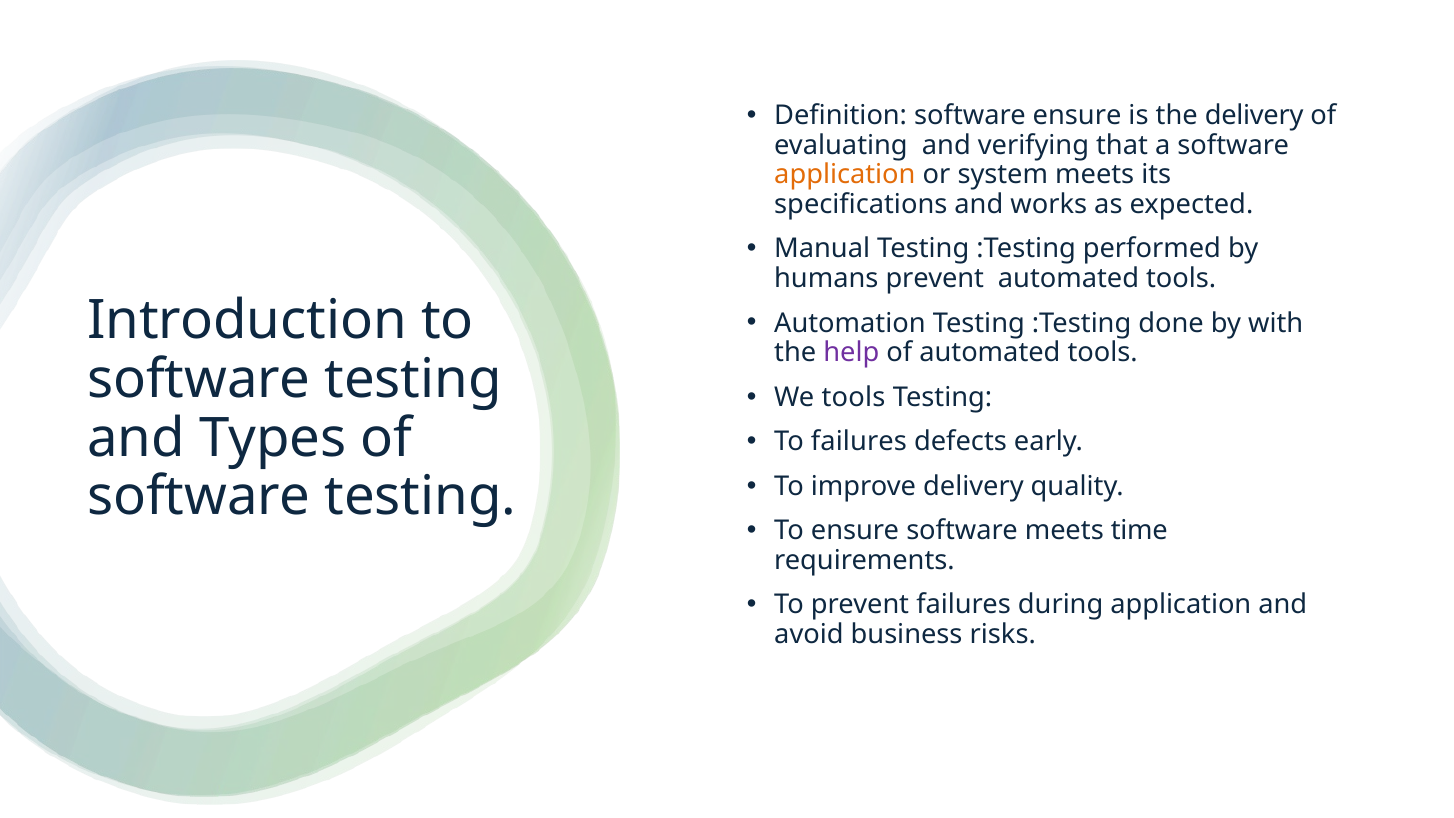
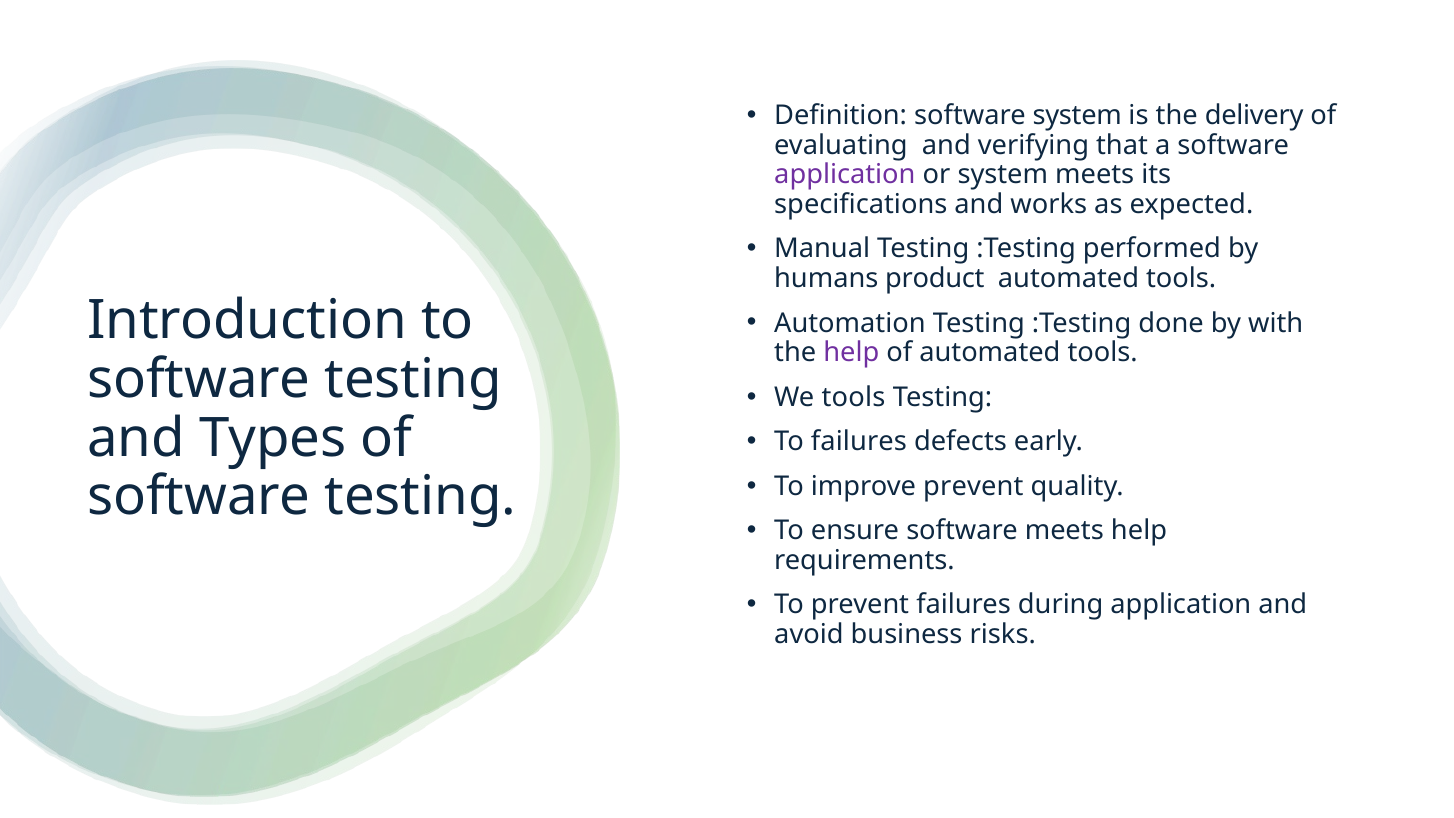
software ensure: ensure -> system
application at (845, 175) colour: orange -> purple
humans prevent: prevent -> product
improve delivery: delivery -> prevent
meets time: time -> help
